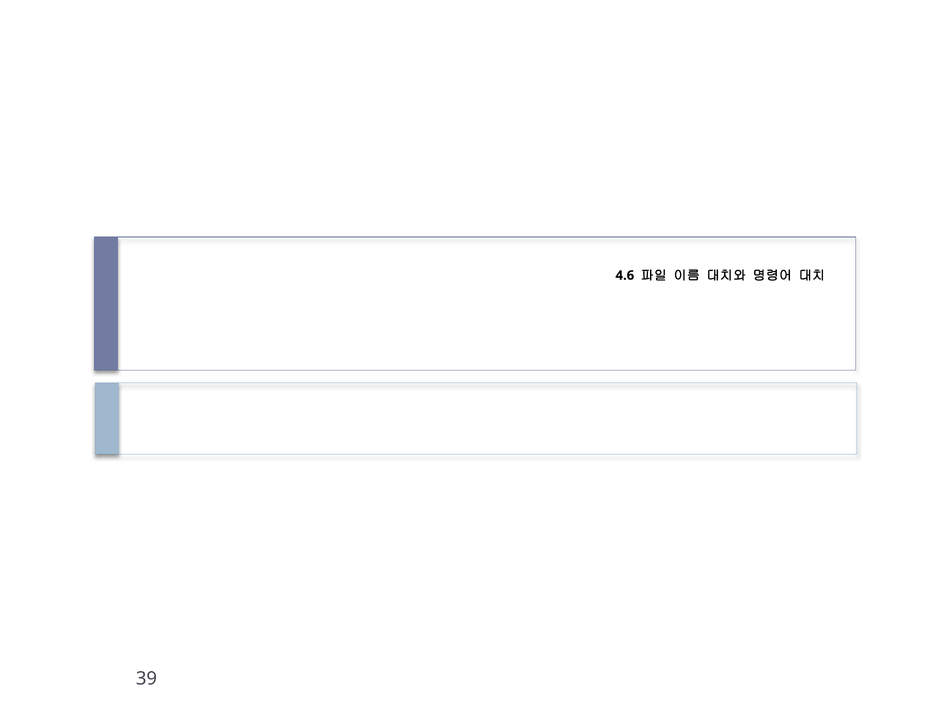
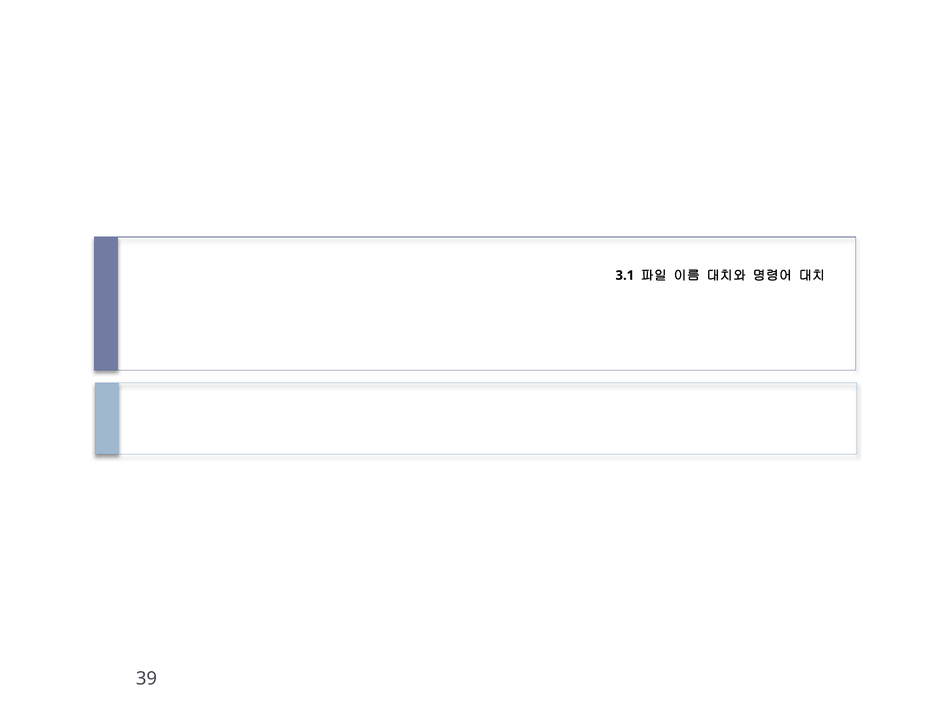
4.6: 4.6 -> 3.1
